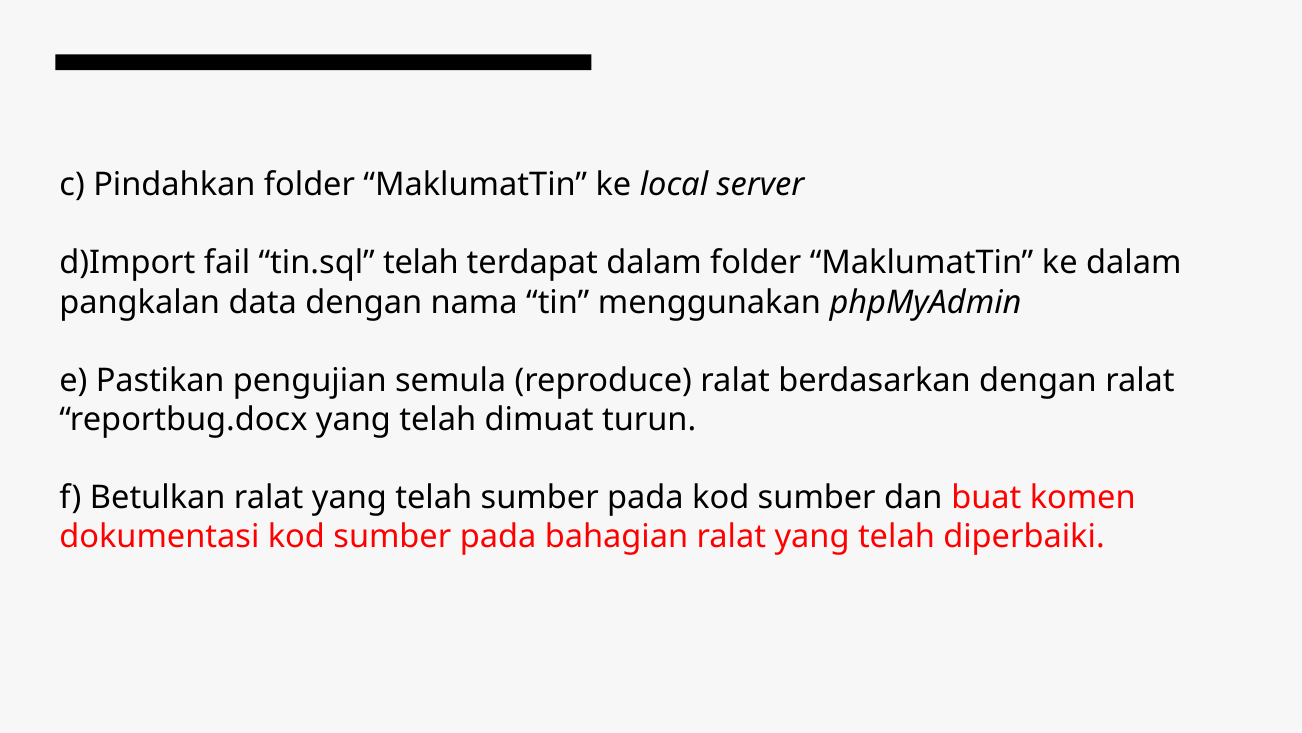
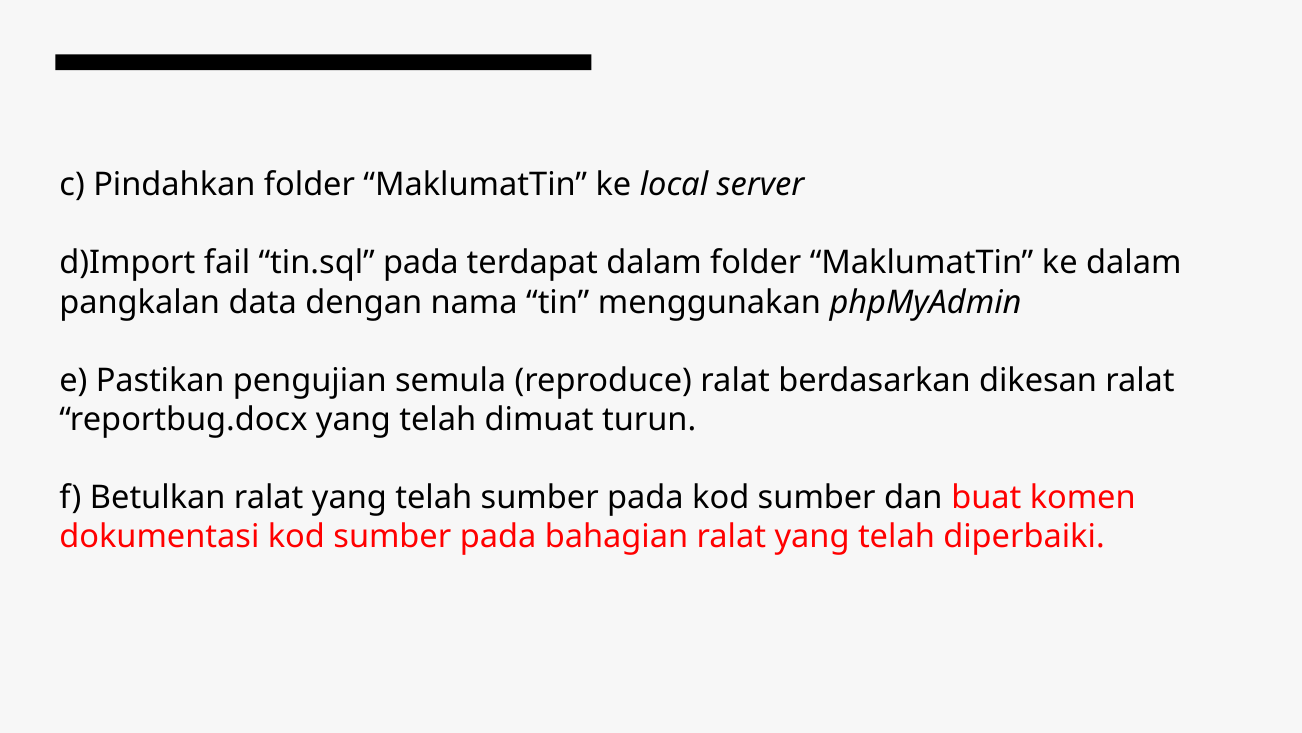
tin.sql telah: telah -> pada
berdasarkan dengan: dengan -> dikesan
